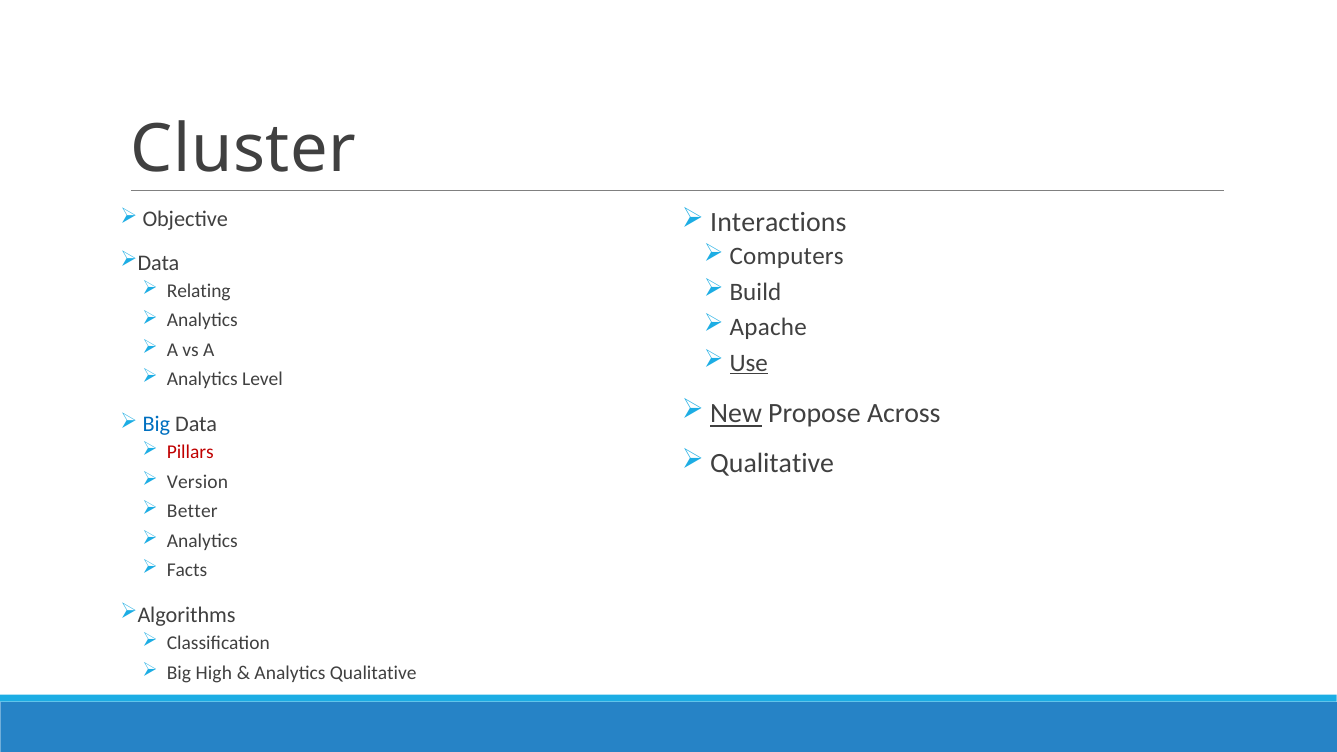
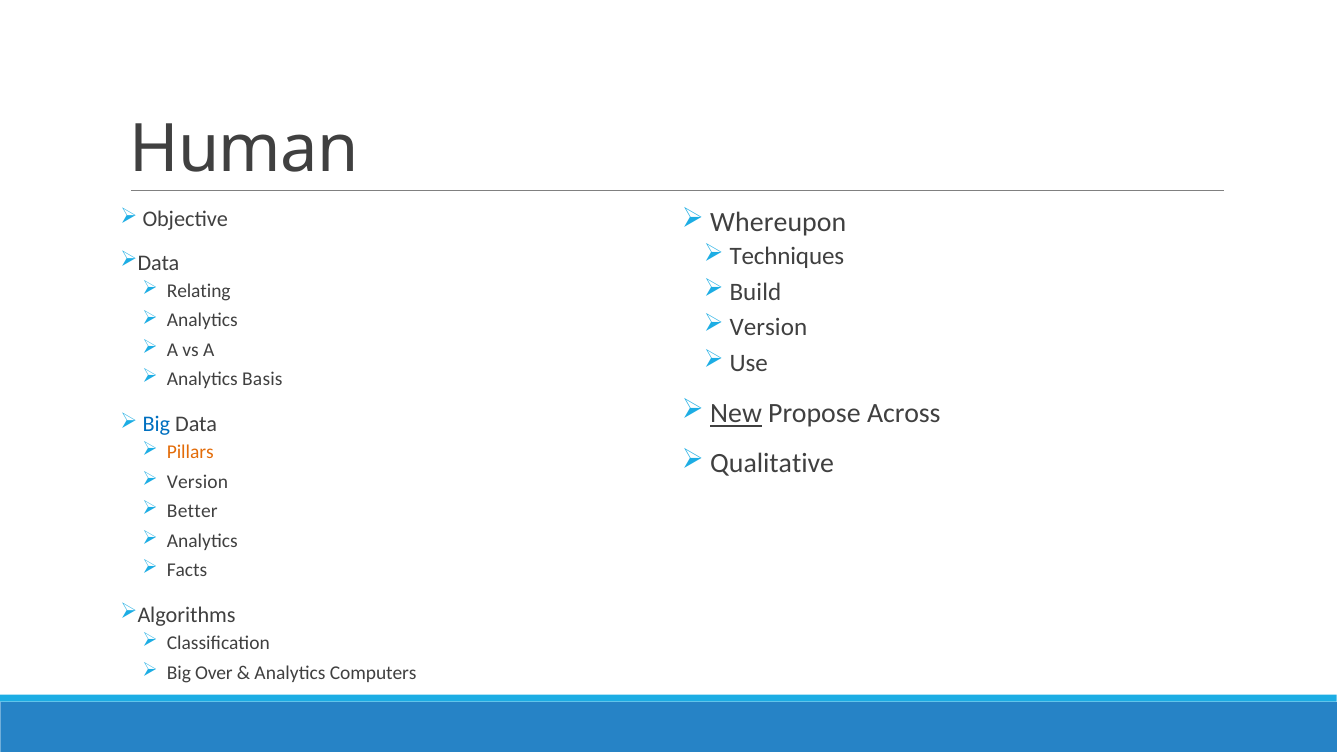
Cluster: Cluster -> Human
Interactions: Interactions -> Whereupon
Computers: Computers -> Techniques
Apache at (768, 327): Apache -> Version
Use underline: present -> none
Level: Level -> Basis
Pillars colour: red -> orange
High: High -> Over
Analytics Qualitative: Qualitative -> Computers
